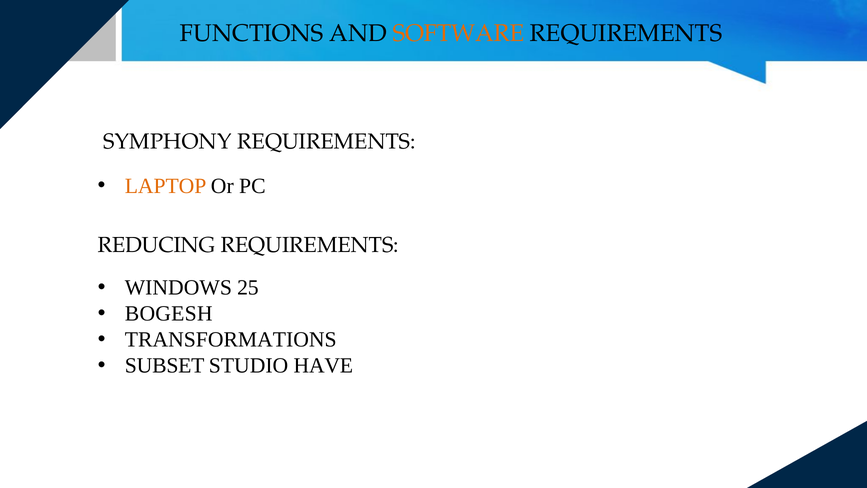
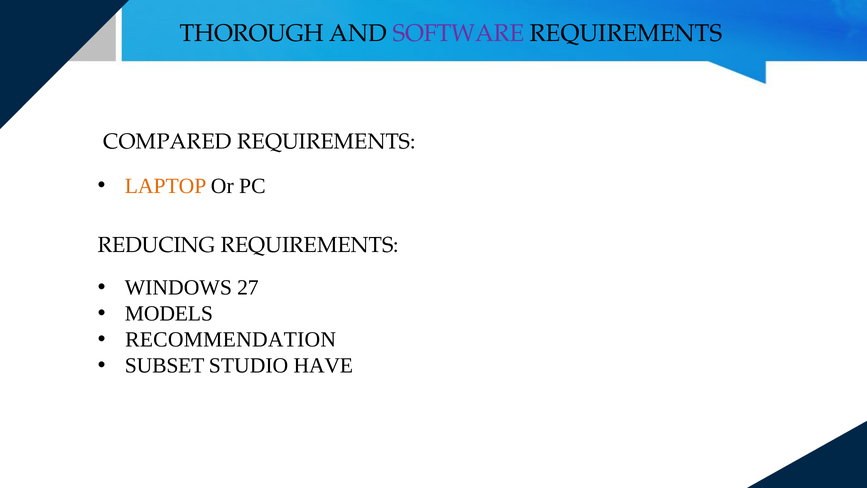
FUNCTIONS: FUNCTIONS -> THOROUGH
SOFTWARE colour: orange -> purple
SYMPHONY: SYMPHONY -> COMPARED
25: 25 -> 27
BOGESH: BOGESH -> MODELS
TRANSFORMATIONS: TRANSFORMATIONS -> RECOMMENDATION
